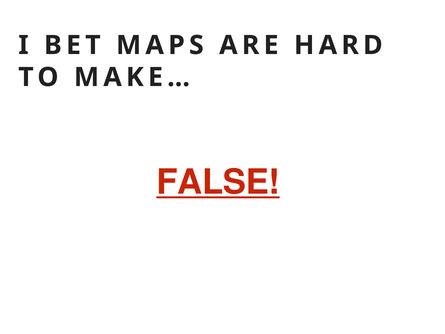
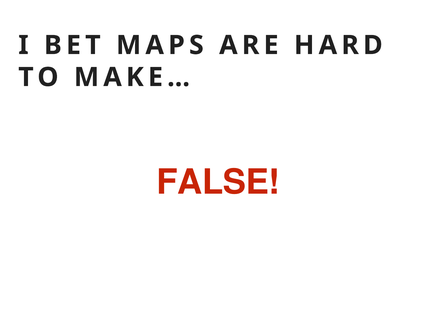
FALSE underline: present -> none
